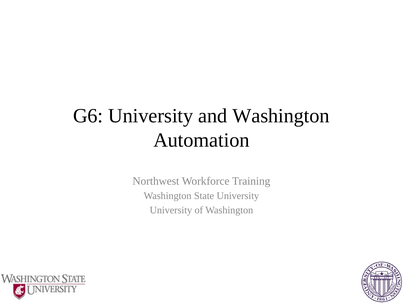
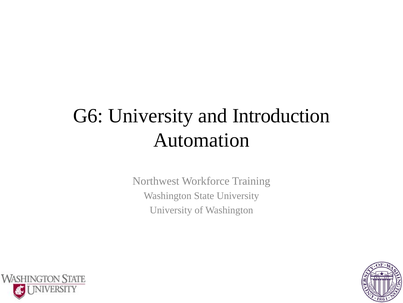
and Washington: Washington -> Introduction
